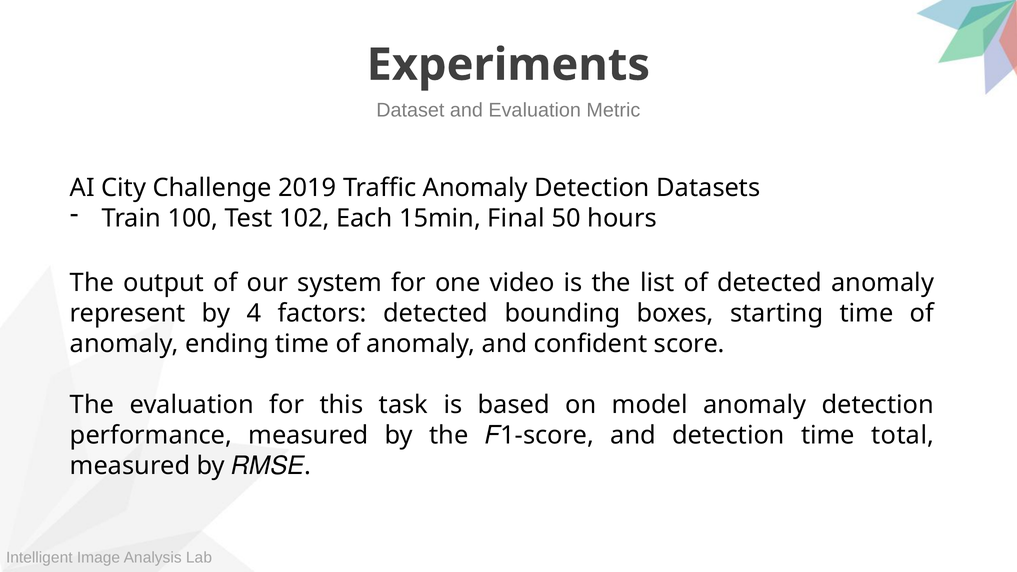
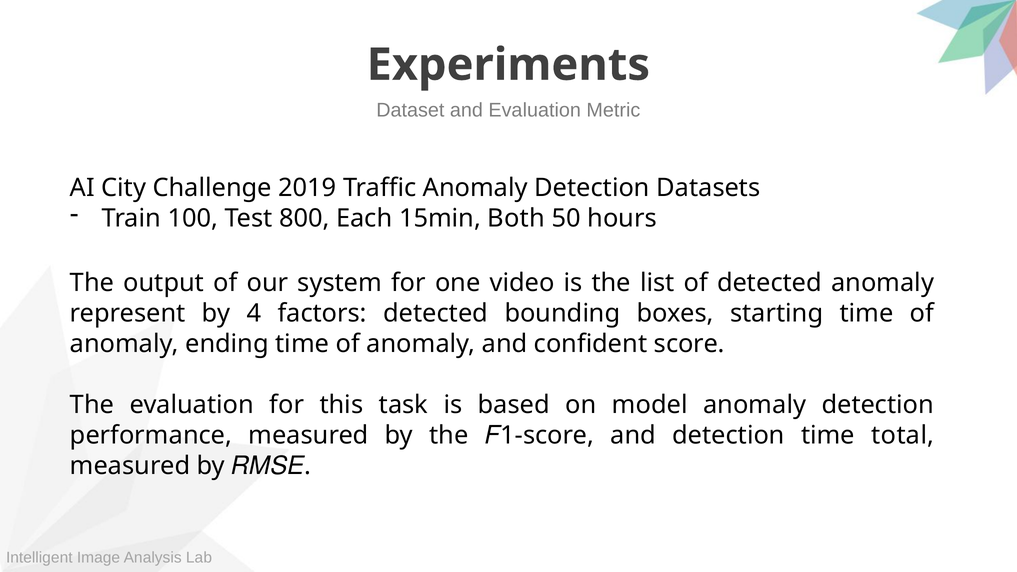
102: 102 -> 800
Final: Final -> Both
